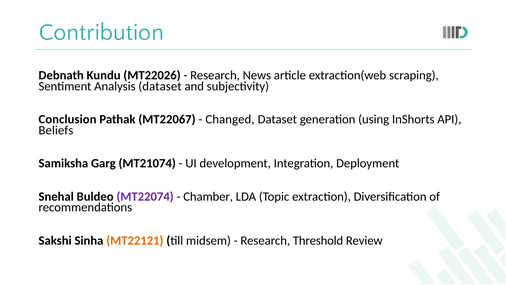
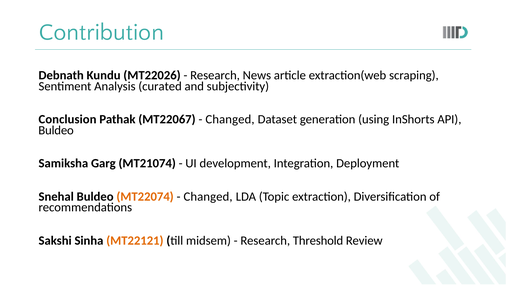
Analysis dataset: dataset -> curated
Beliefs at (56, 130): Beliefs -> Buldeo
MT22074 colour: purple -> orange
Chamber at (208, 196): Chamber -> Changed
